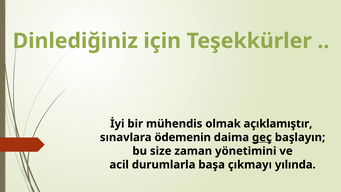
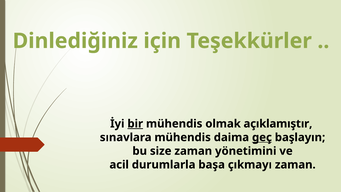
bir underline: none -> present
sınavlara ödemenin: ödemenin -> mühendis
çıkmayı yılında: yılında -> zaman
